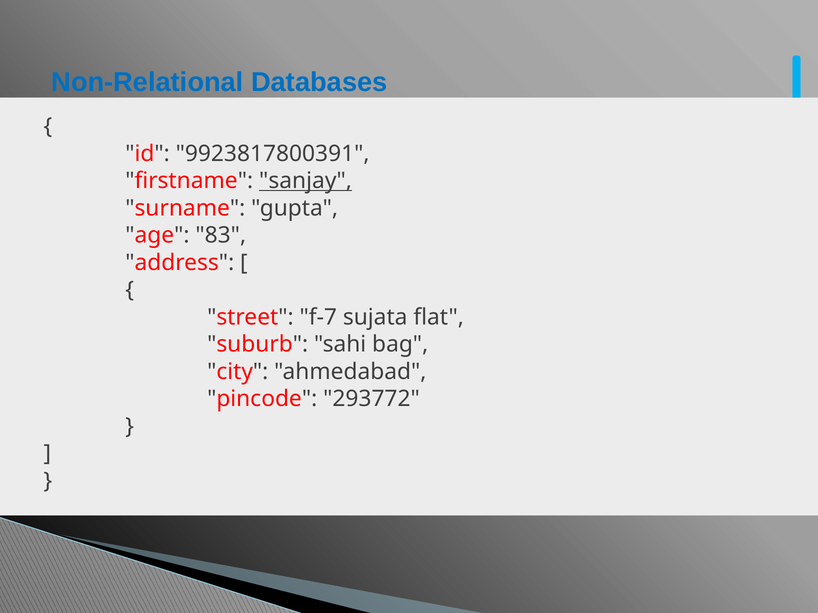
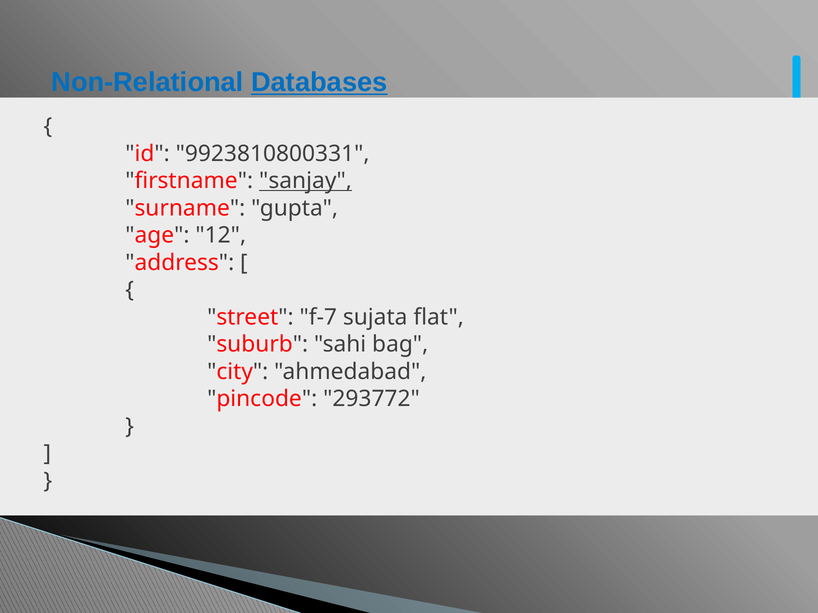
Databases underline: none -> present
9923817800391: 9923817800391 -> 9923810800331
83: 83 -> 12
